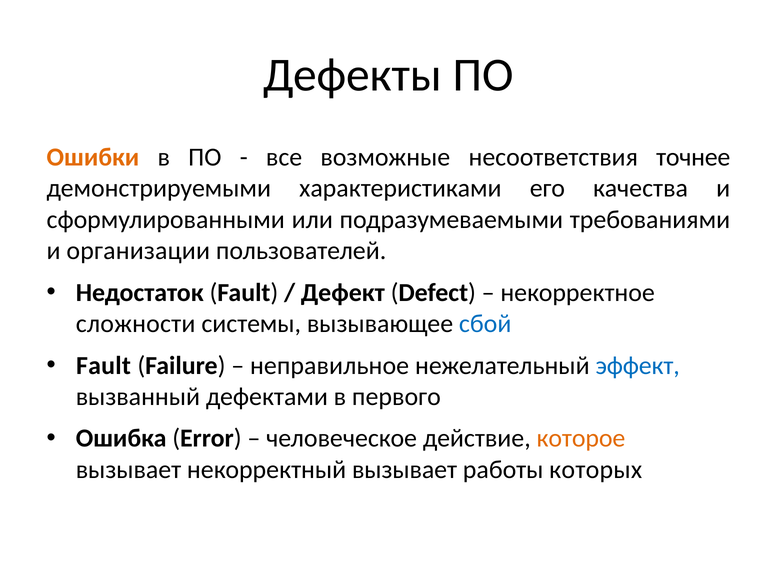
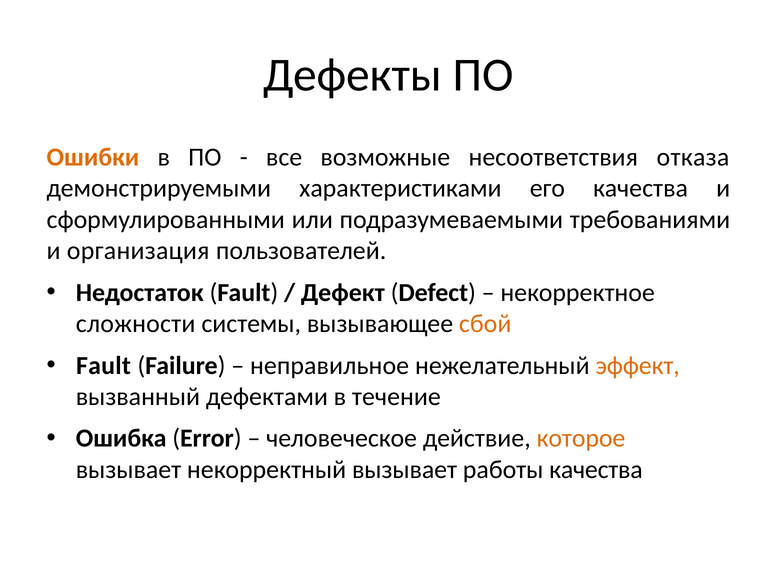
точнее: точнее -> отказа
организации: организации -> организация
сбой colour: blue -> orange
эффект colour: blue -> orange
первого: первого -> течение
работы которых: которых -> качества
